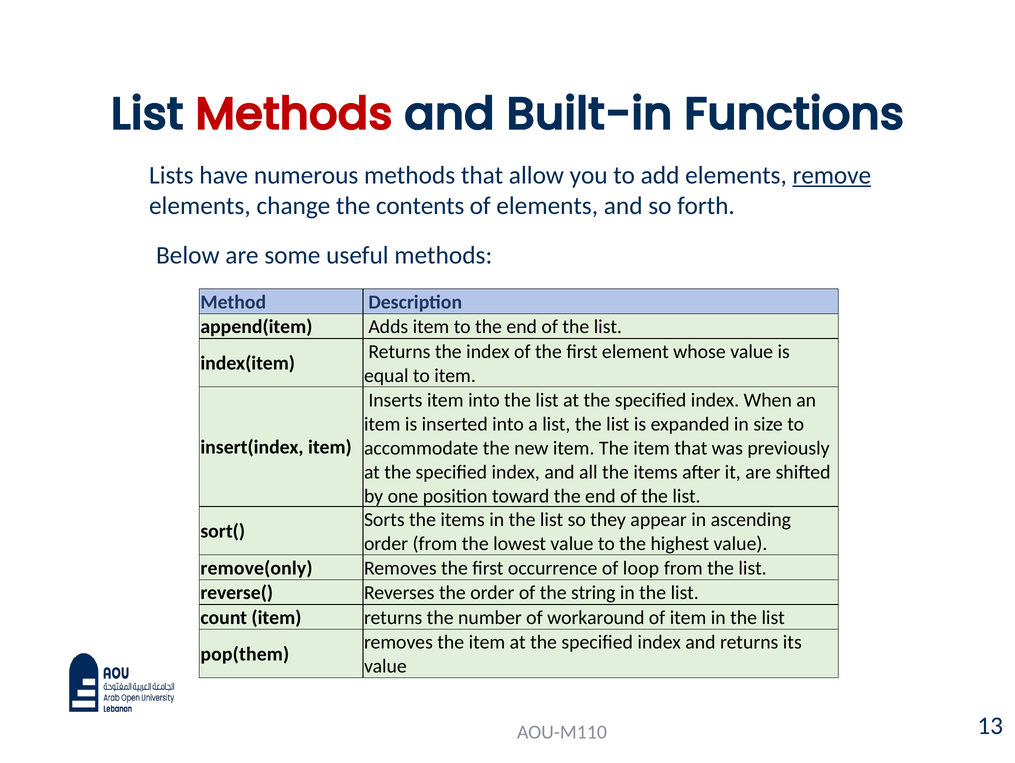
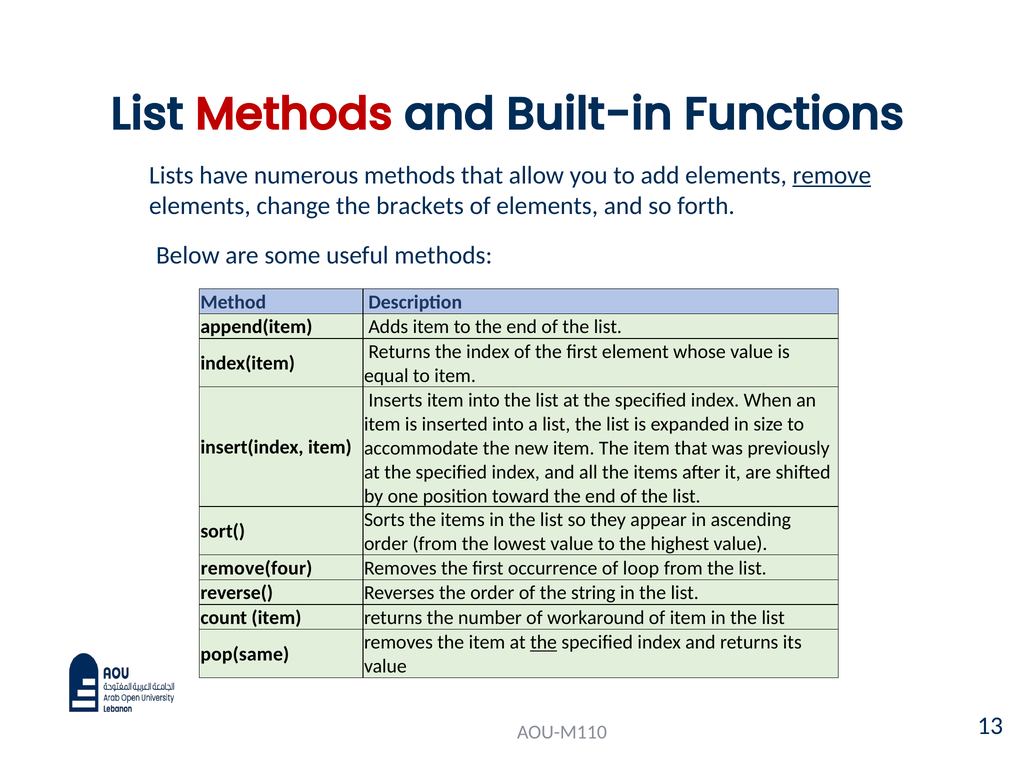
contents: contents -> brackets
remove(only: remove(only -> remove(four
the at (544, 643) underline: none -> present
pop(them: pop(them -> pop(same
